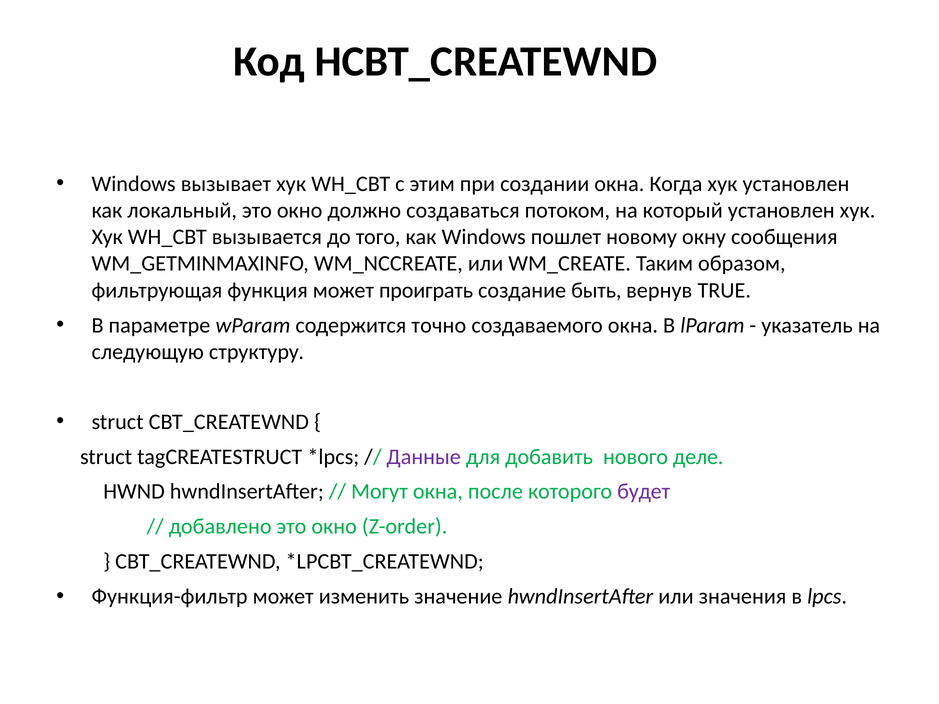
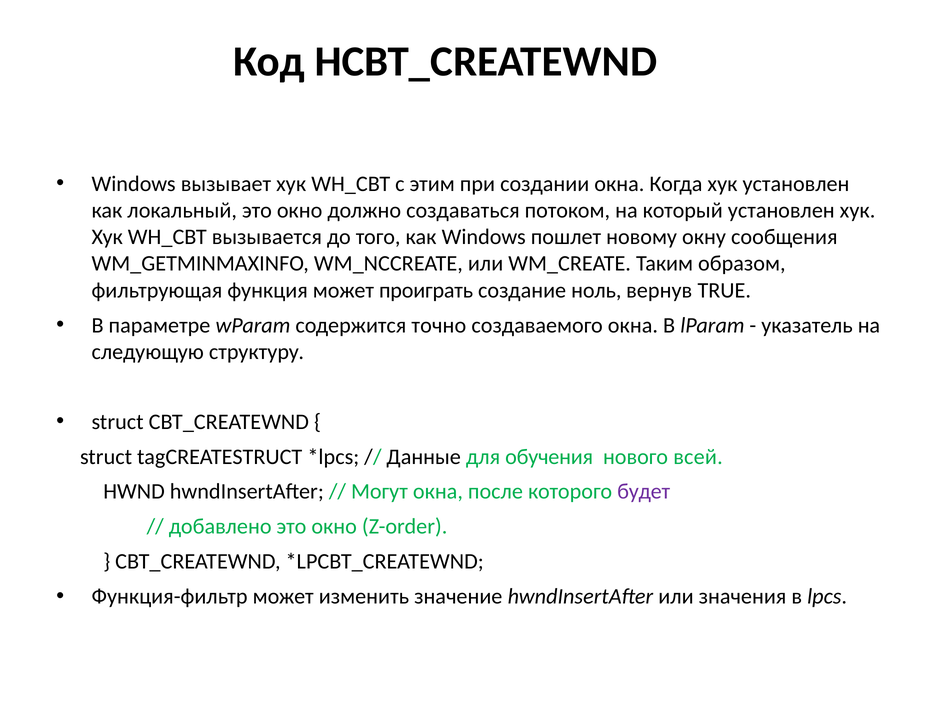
быть: быть -> ноль
Данные colour: purple -> black
добавить: добавить -> обучения
деле: деле -> всей
